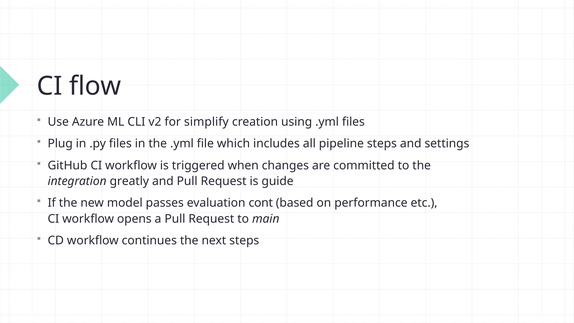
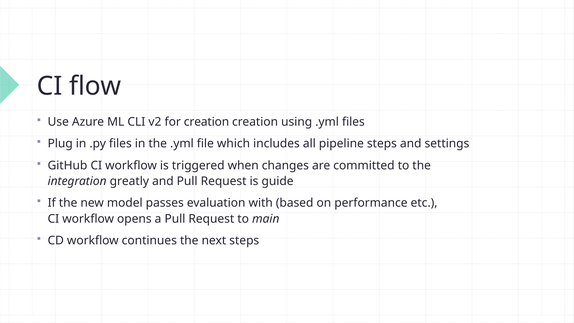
for simplify: simplify -> creation
cont: cont -> with
